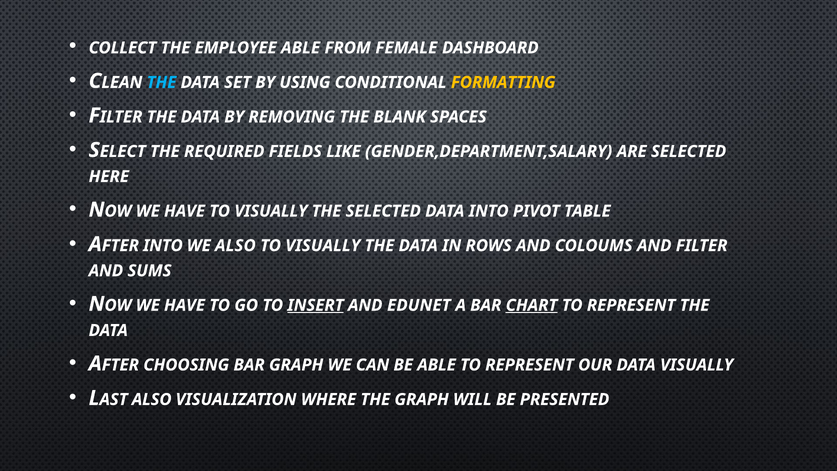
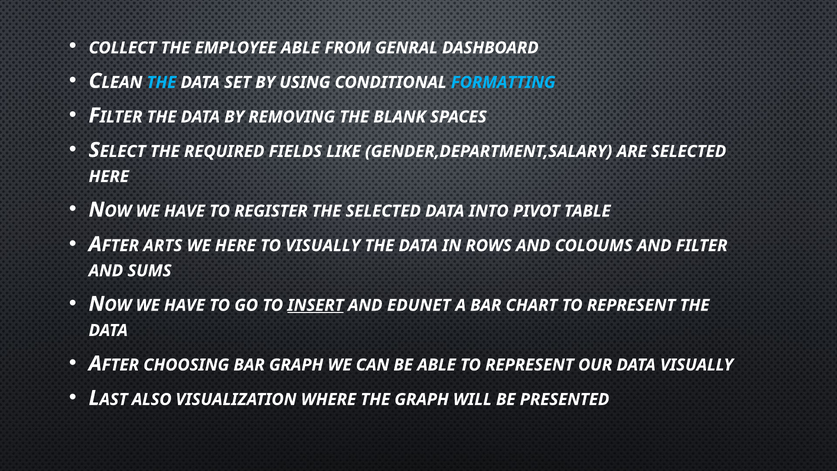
FEMALE: FEMALE -> GENRAL
FORMATTING colour: yellow -> light blue
HAVE TO VISUALLY: VISUALLY -> REGISTER
INTO at (163, 246): INTO -> ARTS
WE ALSO: ALSO -> HERE
CHART underline: present -> none
